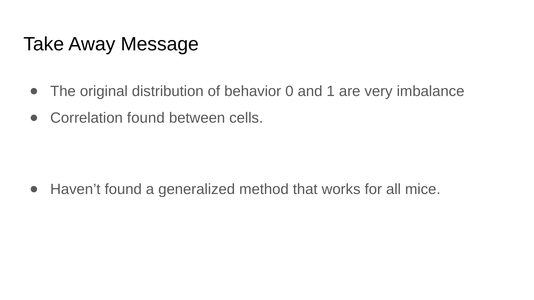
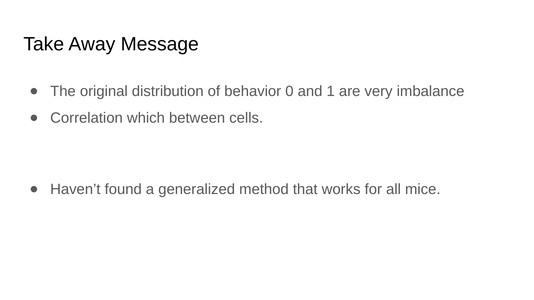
Correlation found: found -> which
